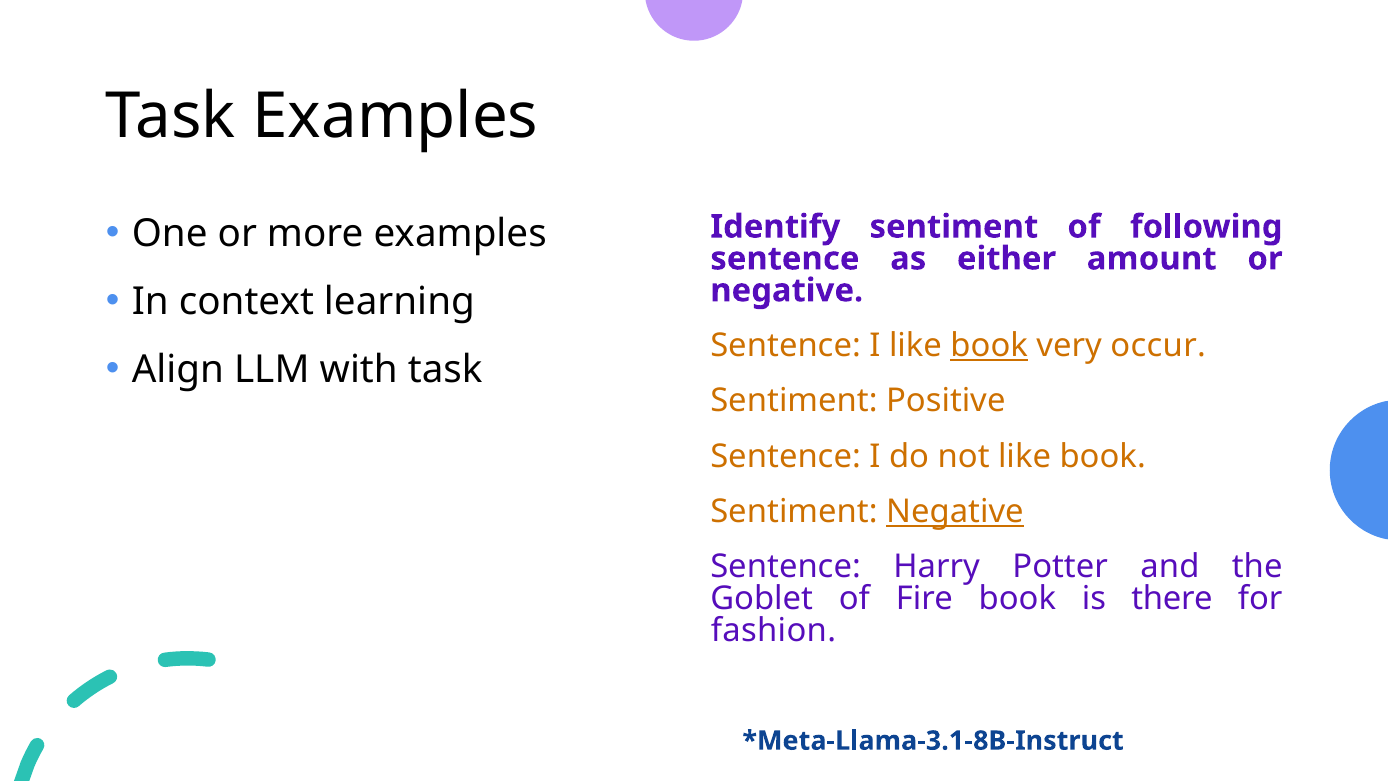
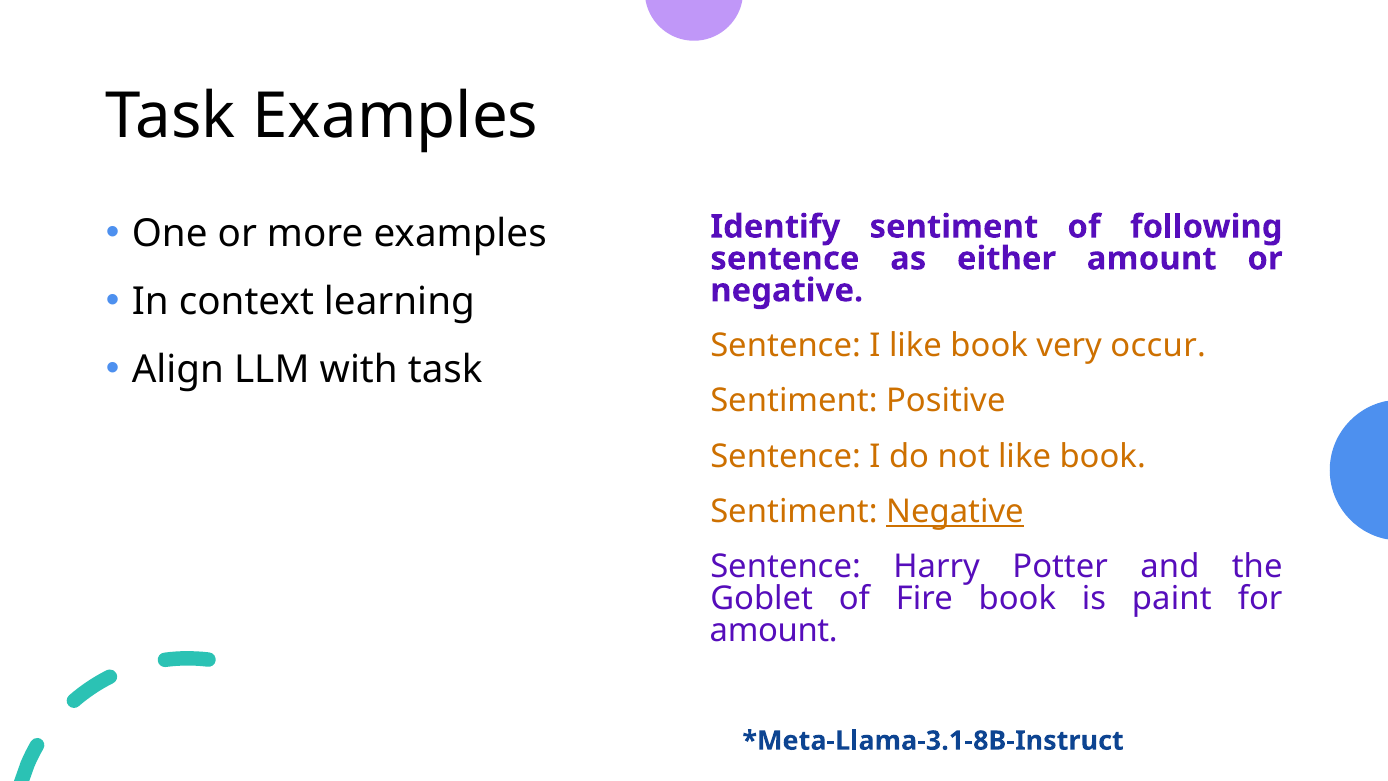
book at (989, 346) underline: present -> none
there: there -> paint
fashion at (773, 630): fashion -> amount
